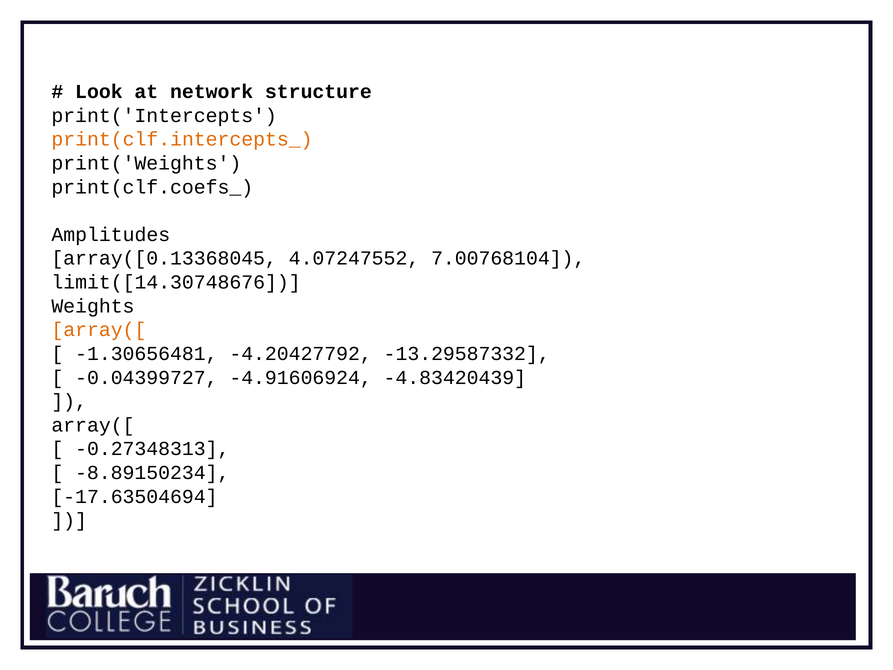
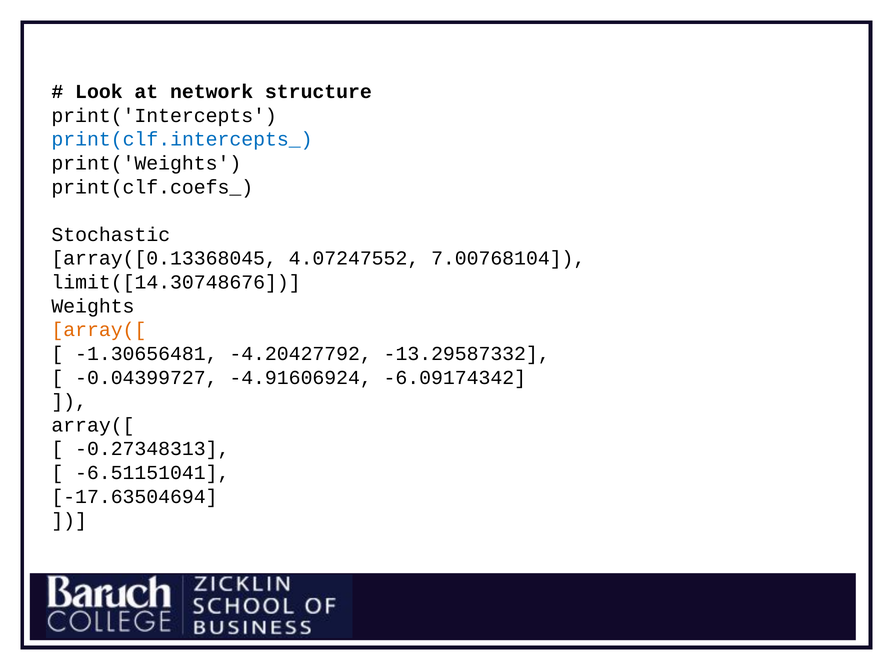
print(clf.intercepts_ colour: orange -> blue
Amplitudes: Amplitudes -> Stochastic
-4.83420439: -4.83420439 -> -6.09174342
-8.89150234: -8.89150234 -> -6.51151041
